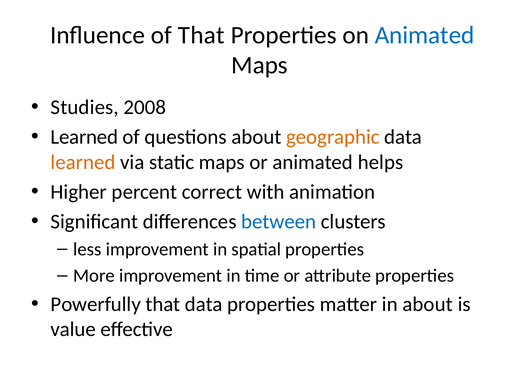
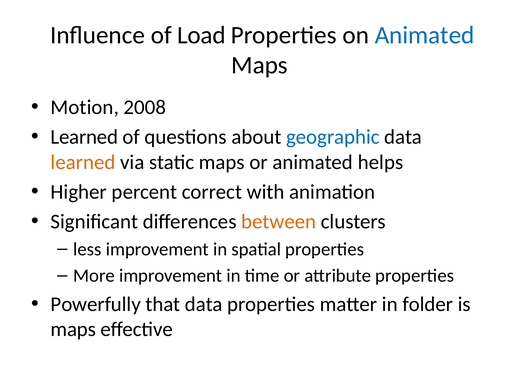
of That: That -> Load
Studies: Studies -> Motion
geographic colour: orange -> blue
between colour: blue -> orange
in about: about -> folder
value at (73, 329): value -> maps
